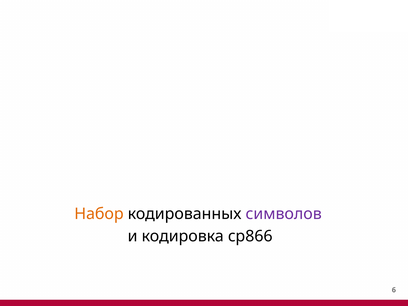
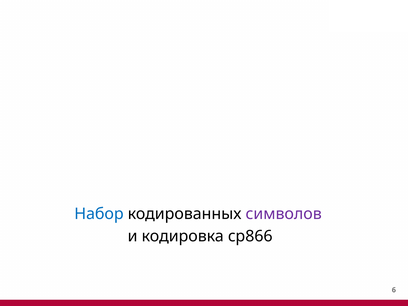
Набор colour: orange -> blue
